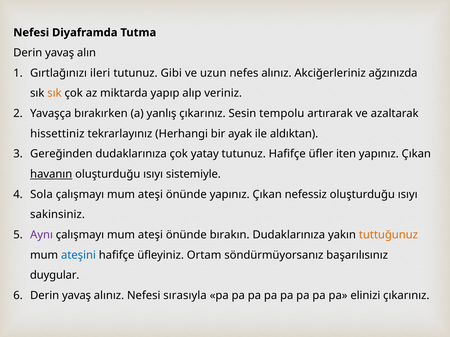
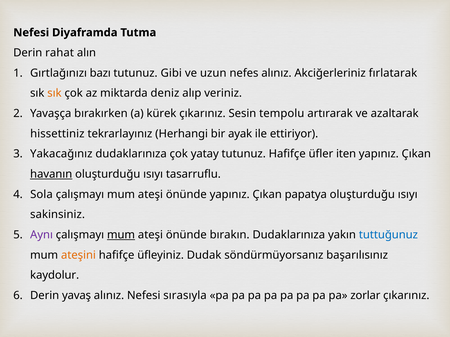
yavaş at (60, 53): yavaş -> rahat
ileri: ileri -> bazı
ağzınızda: ağzınızda -> fırlatarak
yapıp: yapıp -> deniz
yanlış: yanlış -> kürek
aldıktan: aldıktan -> ettiriyor
Gereğinden: Gereğinden -> Yakacağınız
sistemiyle: sistemiyle -> tasarruflu
nefessiz: nefessiz -> papatya
mum at (121, 235) underline: none -> present
tuttuğunuz colour: orange -> blue
ateşini colour: blue -> orange
Ortam: Ortam -> Dudak
duygular: duygular -> kaydolur
elinizi: elinizi -> zorlar
